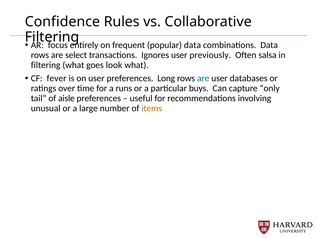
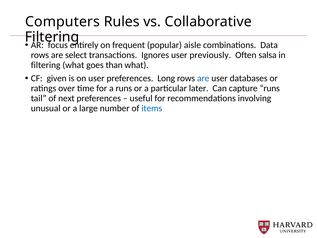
Confidence: Confidence -> Computers
popular data: data -> aisle
look: look -> than
fever: fever -> given
buys: buys -> later
capture only: only -> runs
aisle: aisle -> next
items colour: orange -> blue
